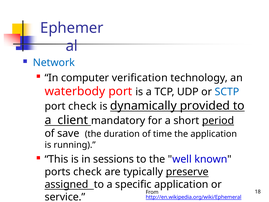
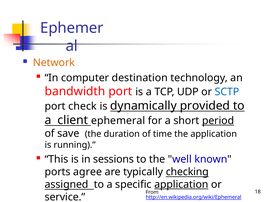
Network colour: blue -> orange
verification: verification -> destination
waterbody: waterbody -> bandwidth
mandatory: mandatory -> ephemeral
ports check: check -> agree
preserve: preserve -> checking
application at (181, 184) underline: none -> present
